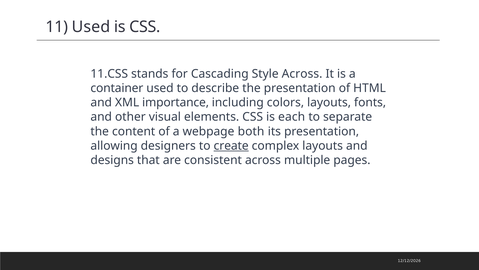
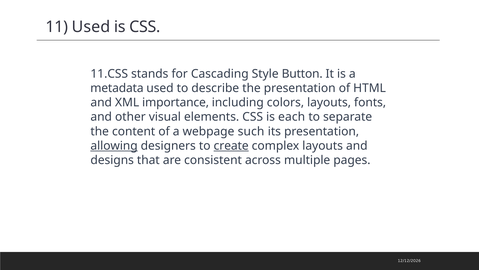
Style Across: Across -> Button
container: container -> metadata
both: both -> such
allowing underline: none -> present
